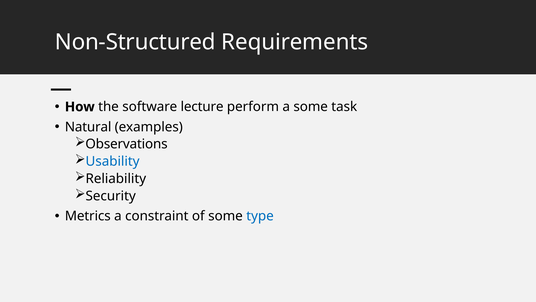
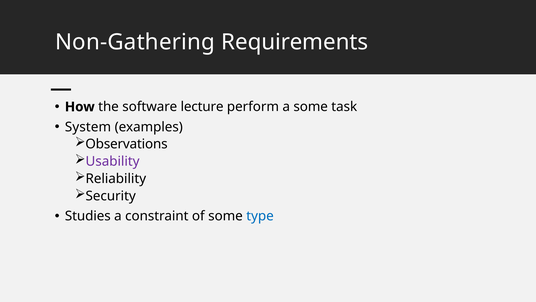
Non-Structured: Non-Structured -> Non-Gathering
Natural: Natural -> System
Usability colour: blue -> purple
Metrics: Metrics -> Studies
